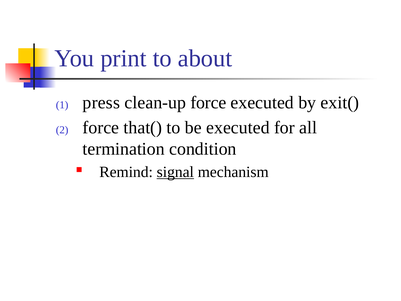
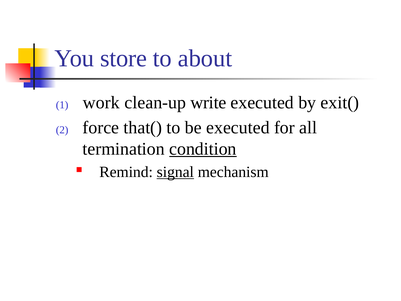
print: print -> store
press: press -> work
clean-up force: force -> write
condition underline: none -> present
